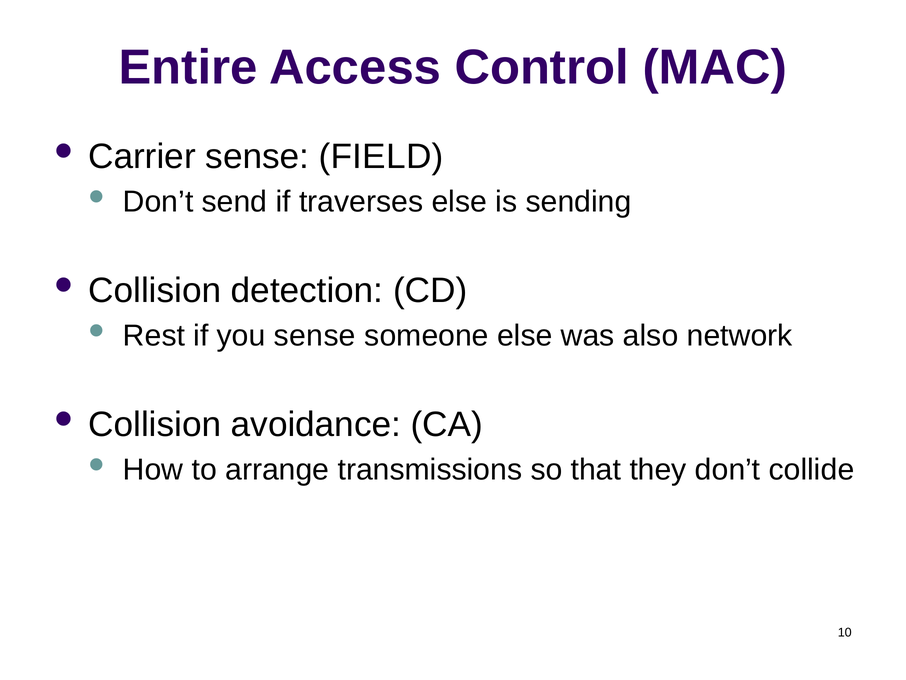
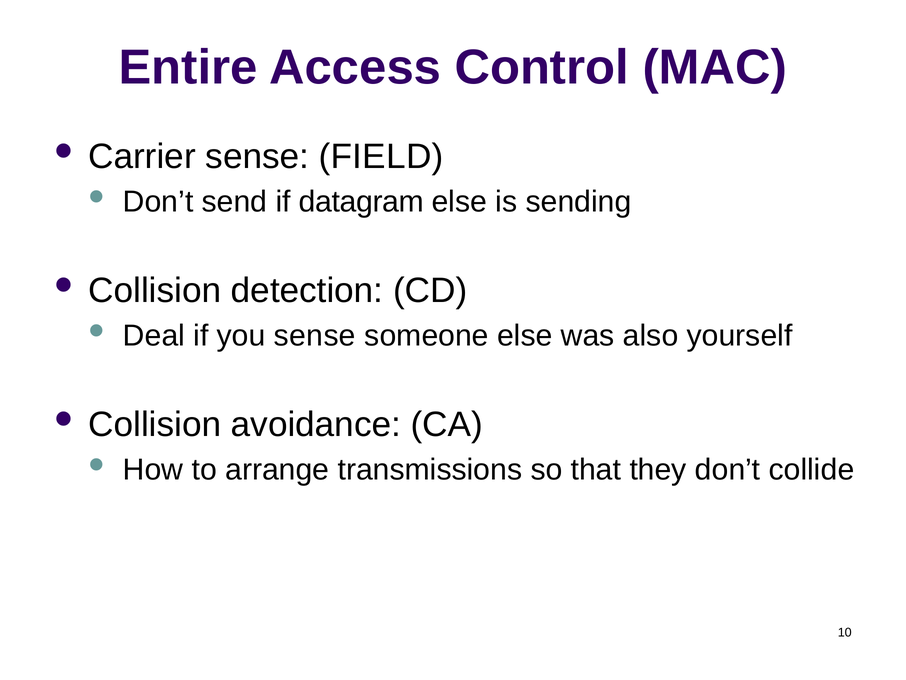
traverses: traverses -> datagram
Rest: Rest -> Deal
network: network -> yourself
